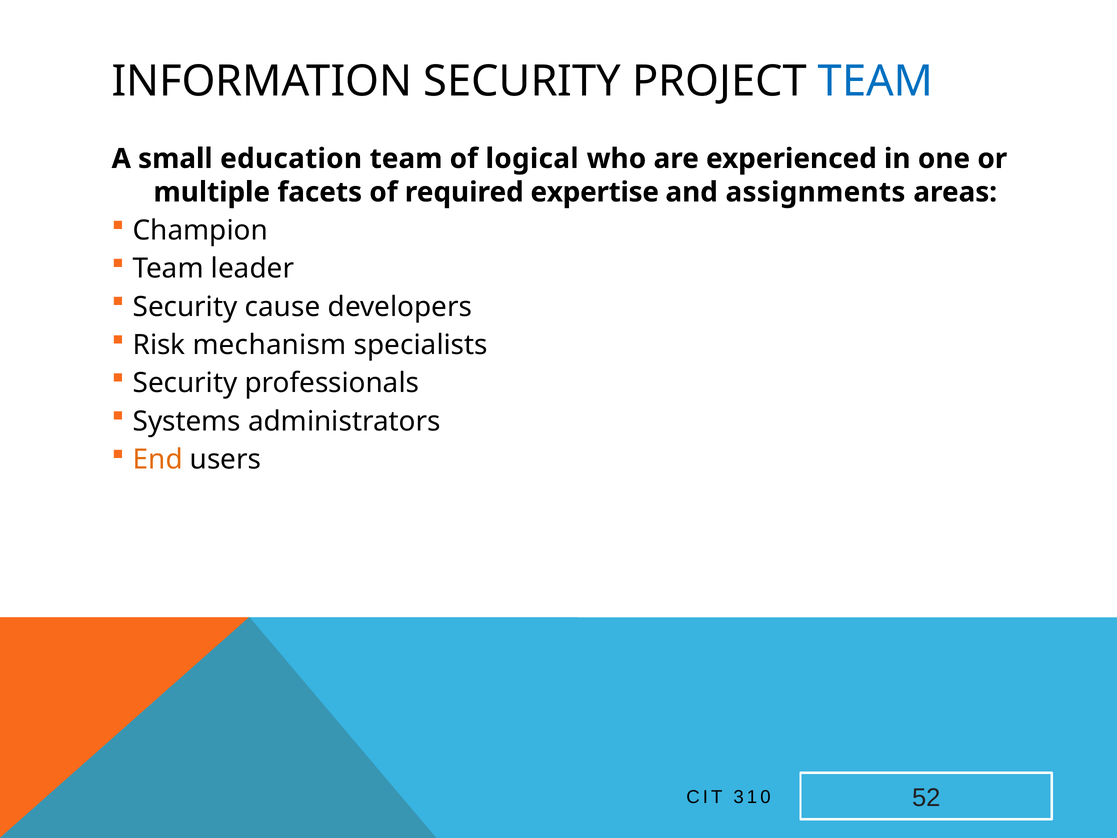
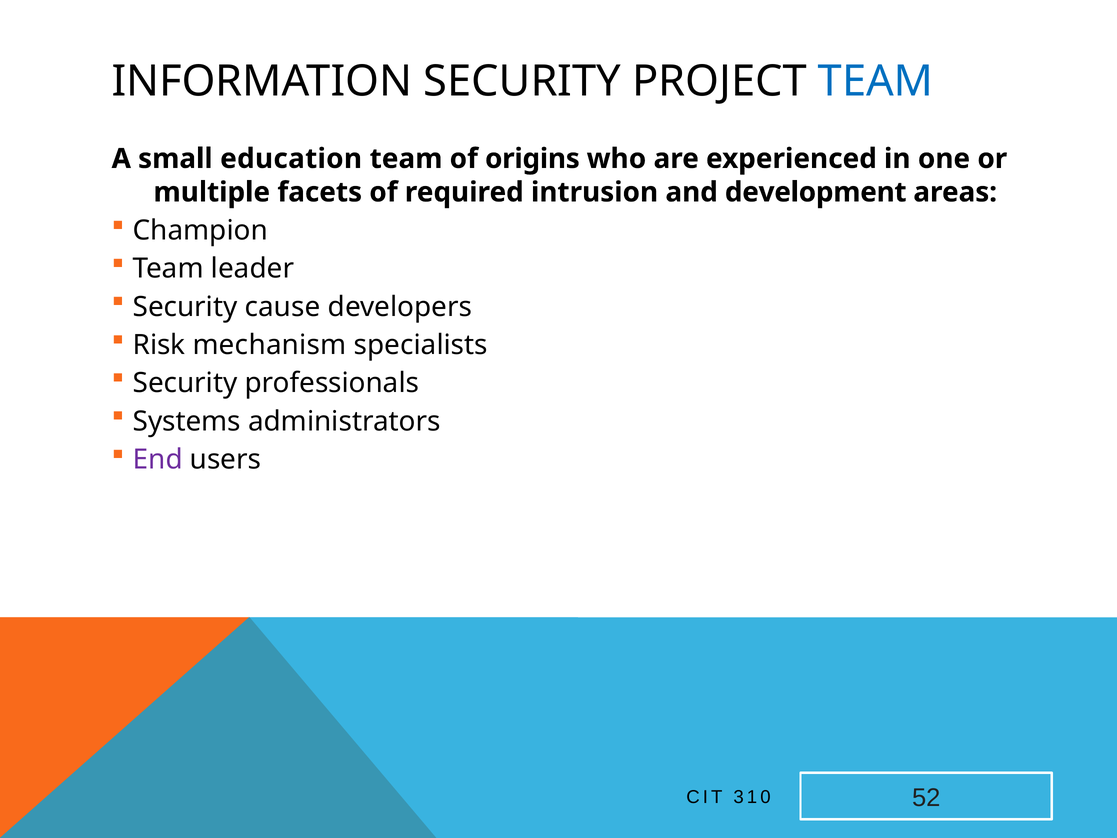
logical: logical -> origins
expertise: expertise -> intrusion
assignments: assignments -> development
End colour: orange -> purple
